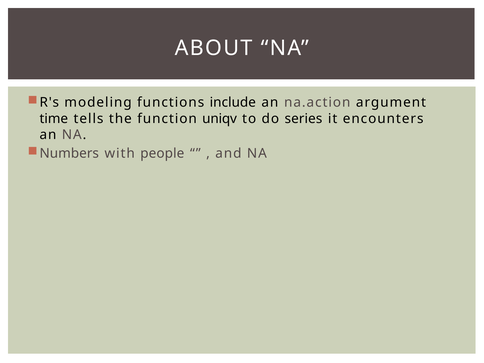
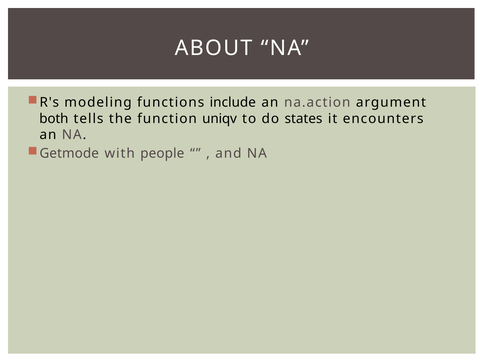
time: time -> both
series: series -> states
Numbers: Numbers -> Getmode
